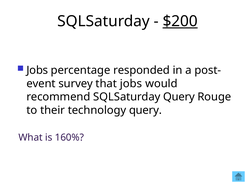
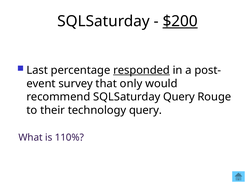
Jobs at (37, 70): Jobs -> Last
responded underline: none -> present
that jobs: jobs -> only
160%: 160% -> 110%
